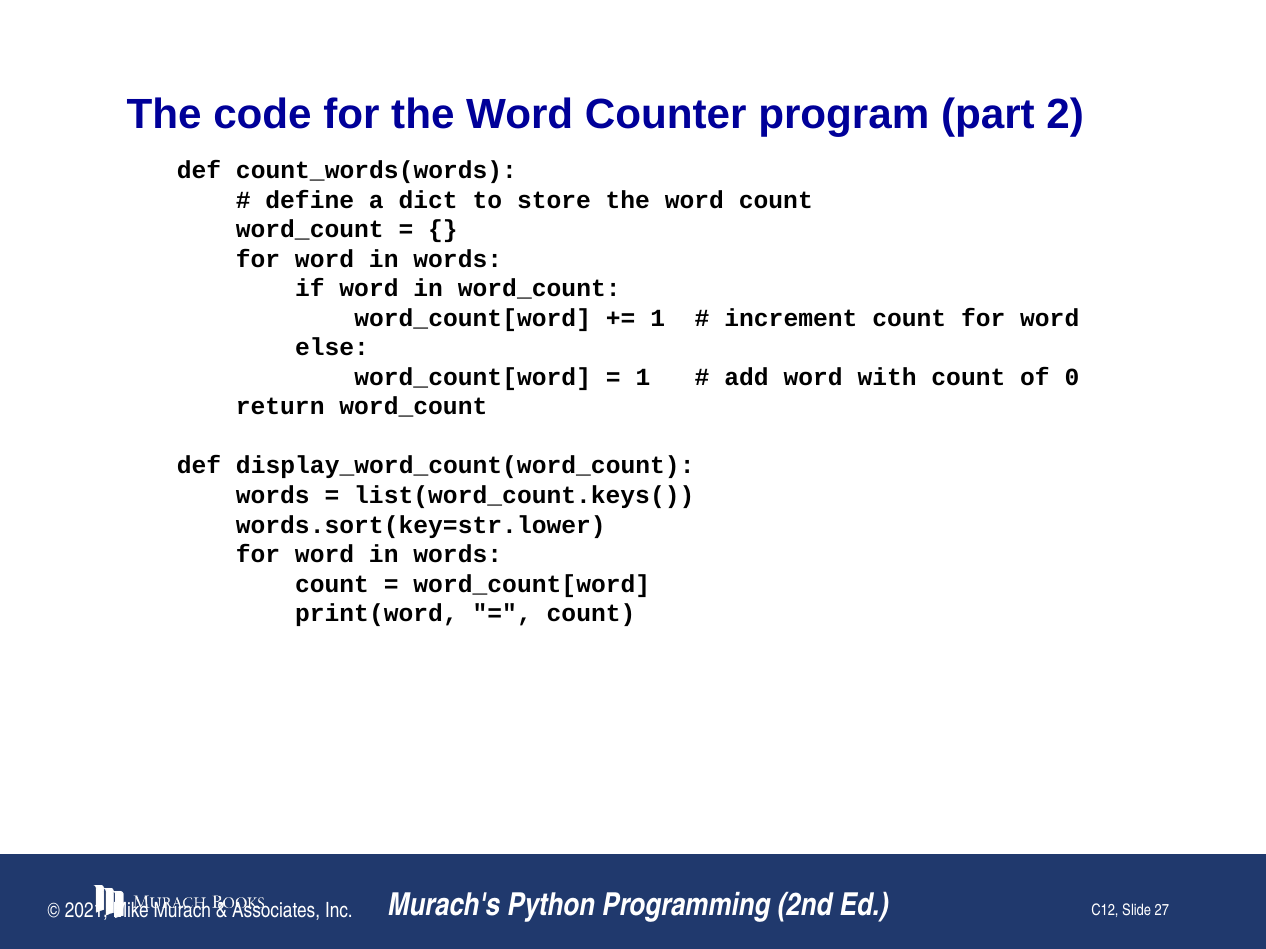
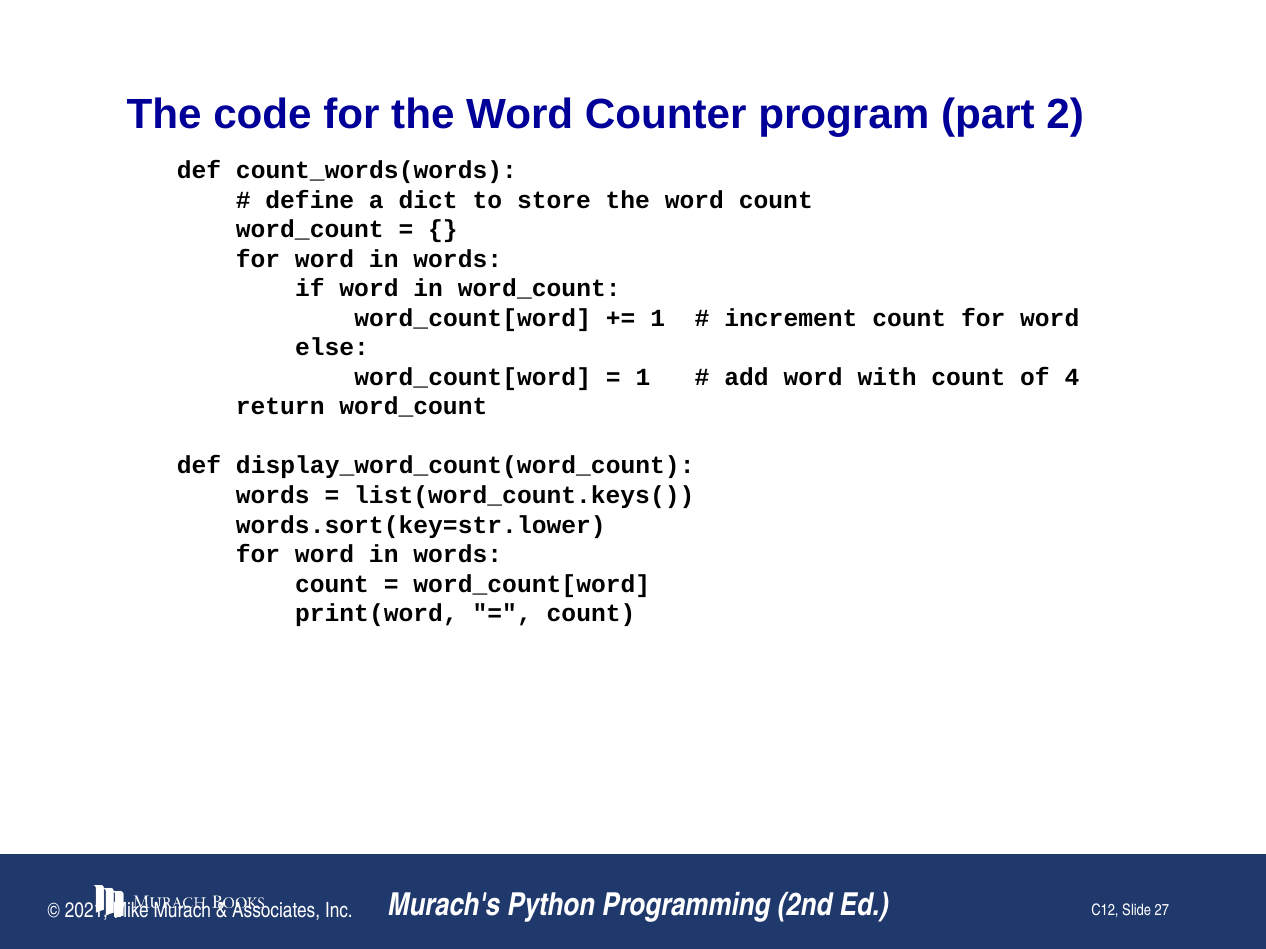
0: 0 -> 4
